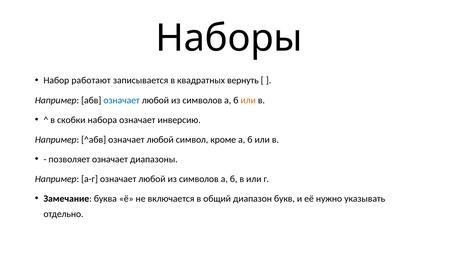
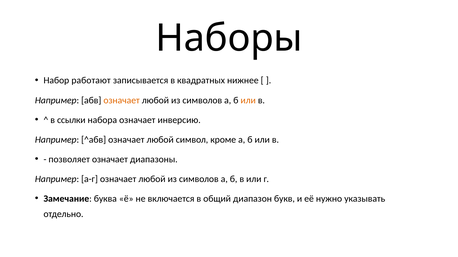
вернуть: вернуть -> нижнее
означает at (122, 100) colour: blue -> orange
скобки: скобки -> ссылки
